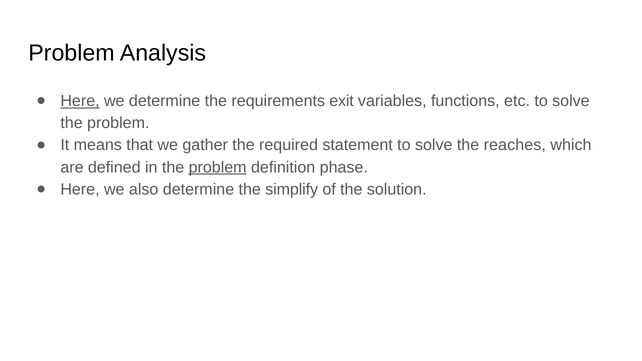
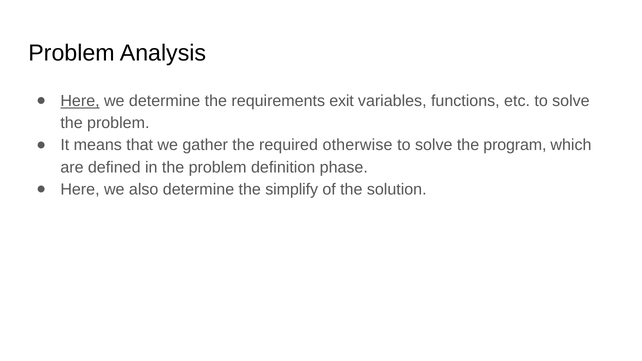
statement: statement -> otherwise
reaches: reaches -> program
problem at (218, 167) underline: present -> none
